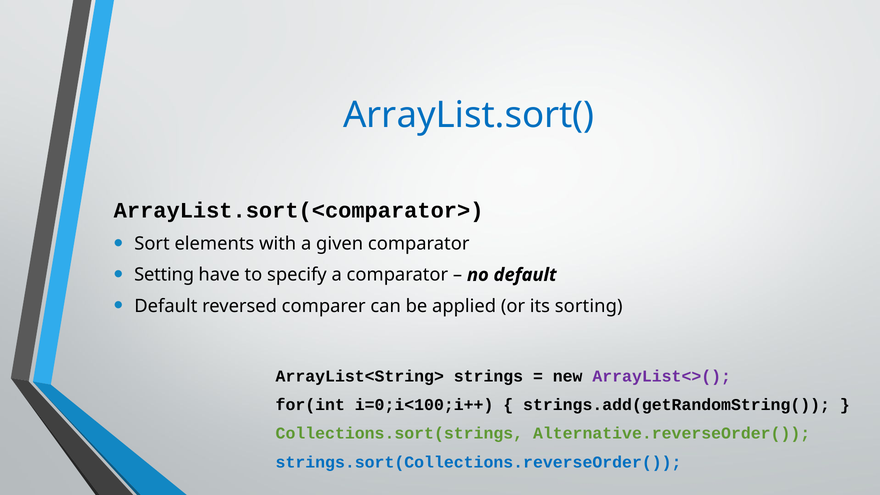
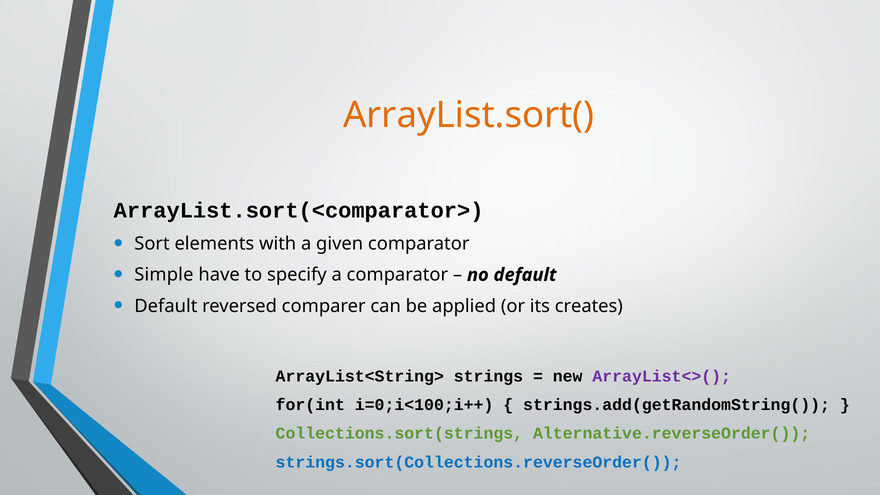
ArrayList.sort( colour: blue -> orange
Setting: Setting -> Simple
sorting: sorting -> creates
